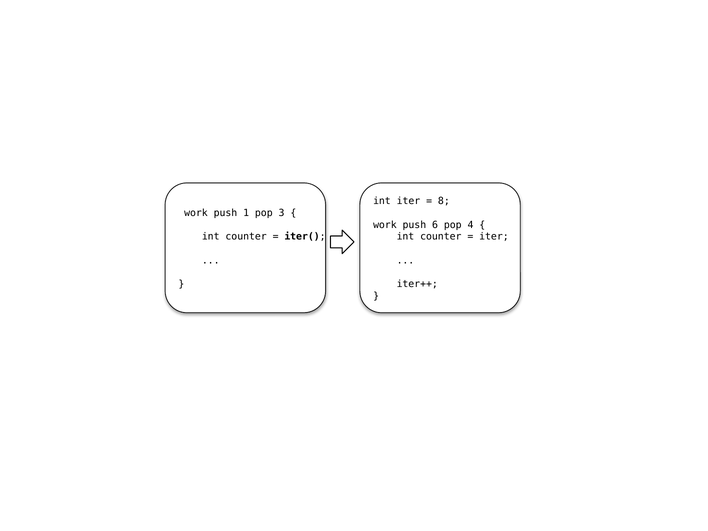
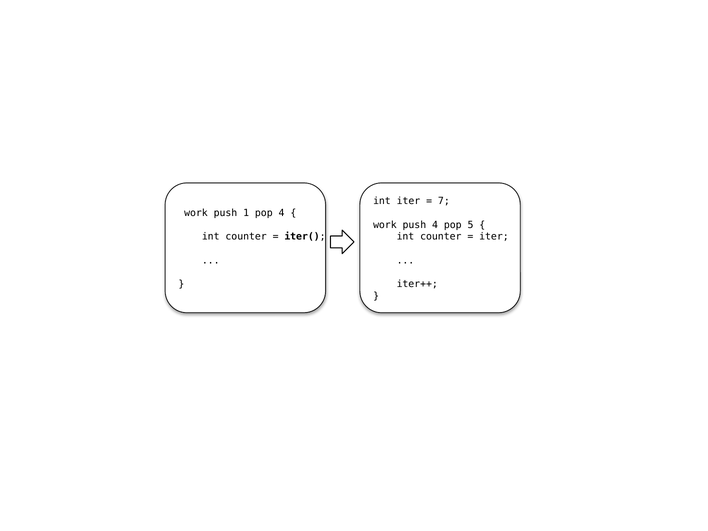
8: 8 -> 7
pop 3: 3 -> 4
push 6: 6 -> 4
4: 4 -> 5
